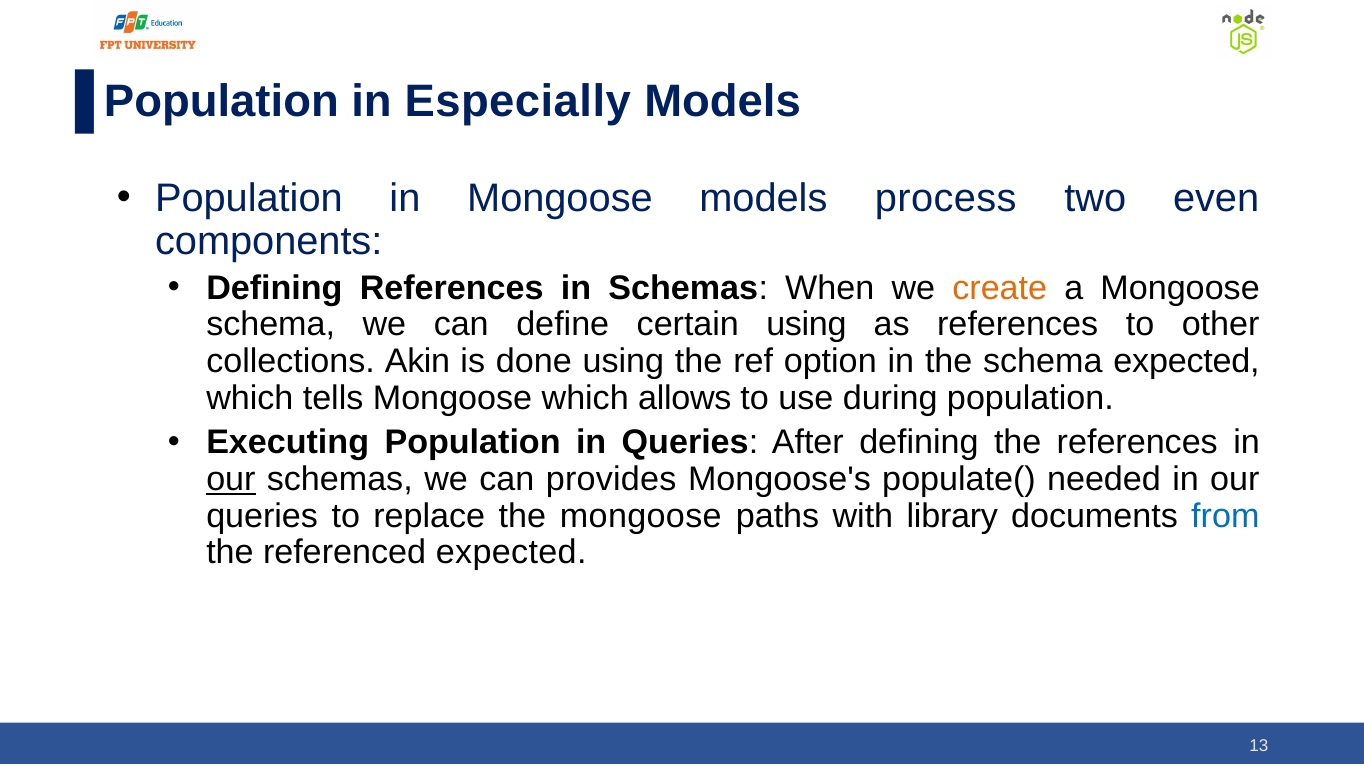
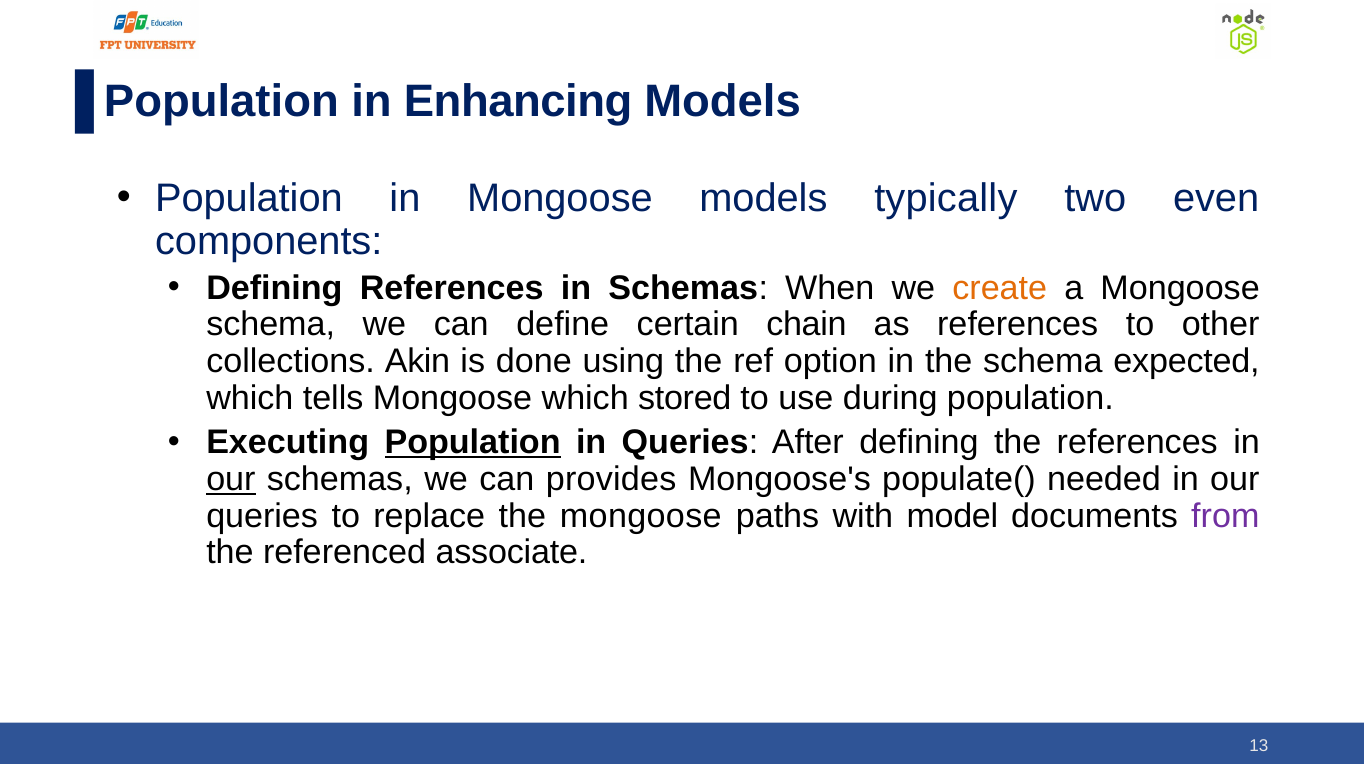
Especially: Especially -> Enhancing
process: process -> typically
certain using: using -> chain
allows: allows -> stored
Population at (473, 442) underline: none -> present
library: library -> model
from colour: blue -> purple
referenced expected: expected -> associate
